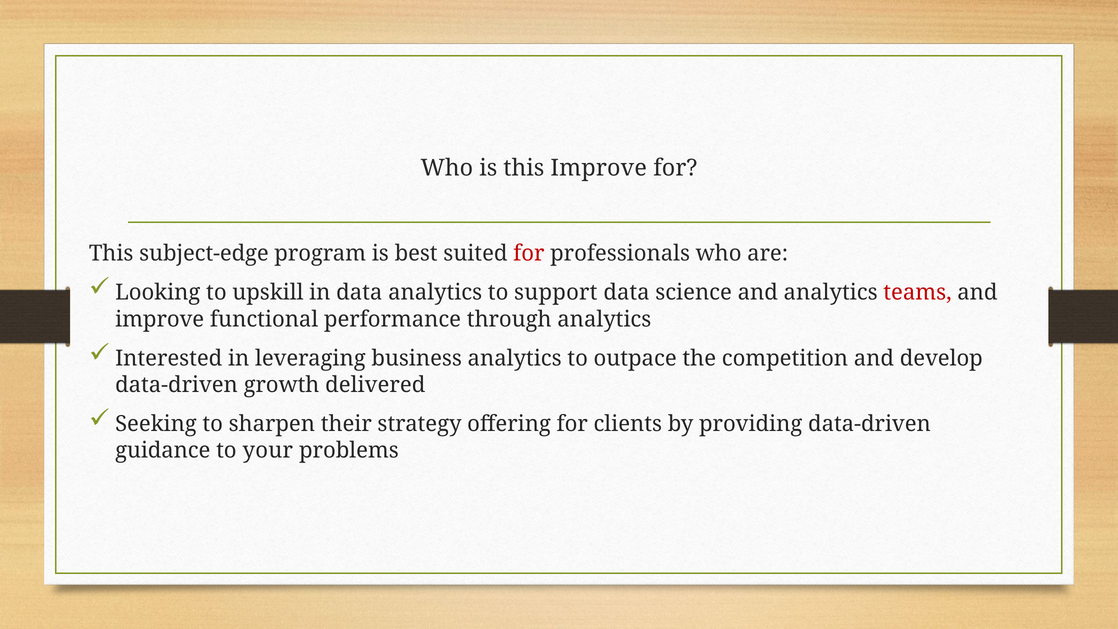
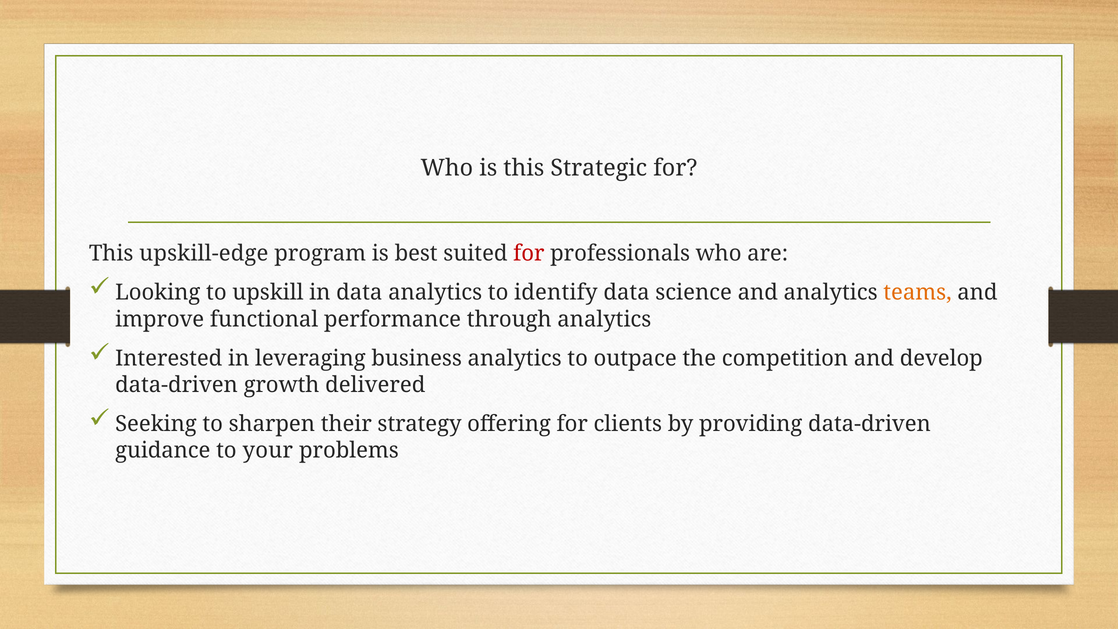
this Improve: Improve -> Strategic
subject-edge: subject-edge -> upskill-edge
support: support -> identify
teams colour: red -> orange
